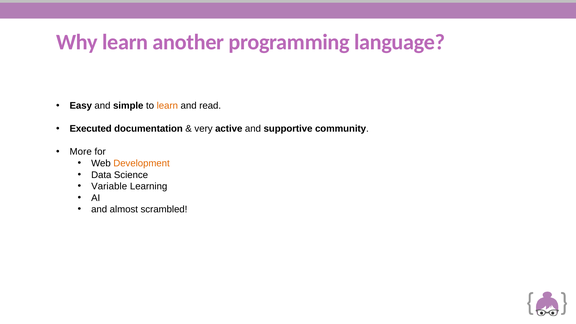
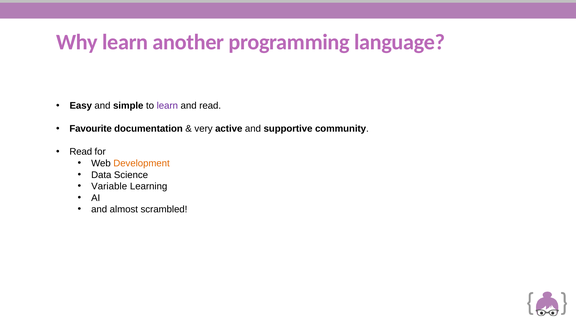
learn at (167, 106) colour: orange -> purple
Executed: Executed -> Favourite
More at (81, 152): More -> Read
